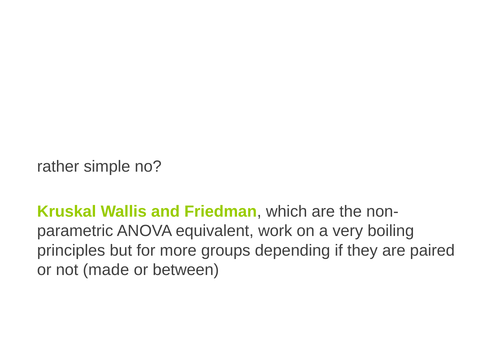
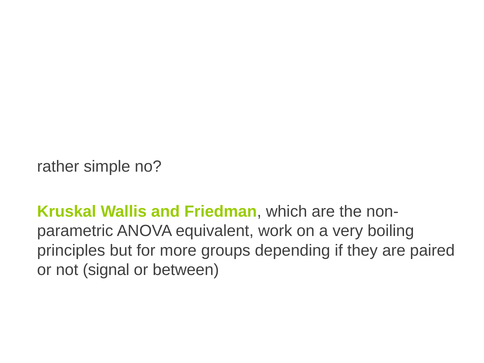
made: made -> signal
